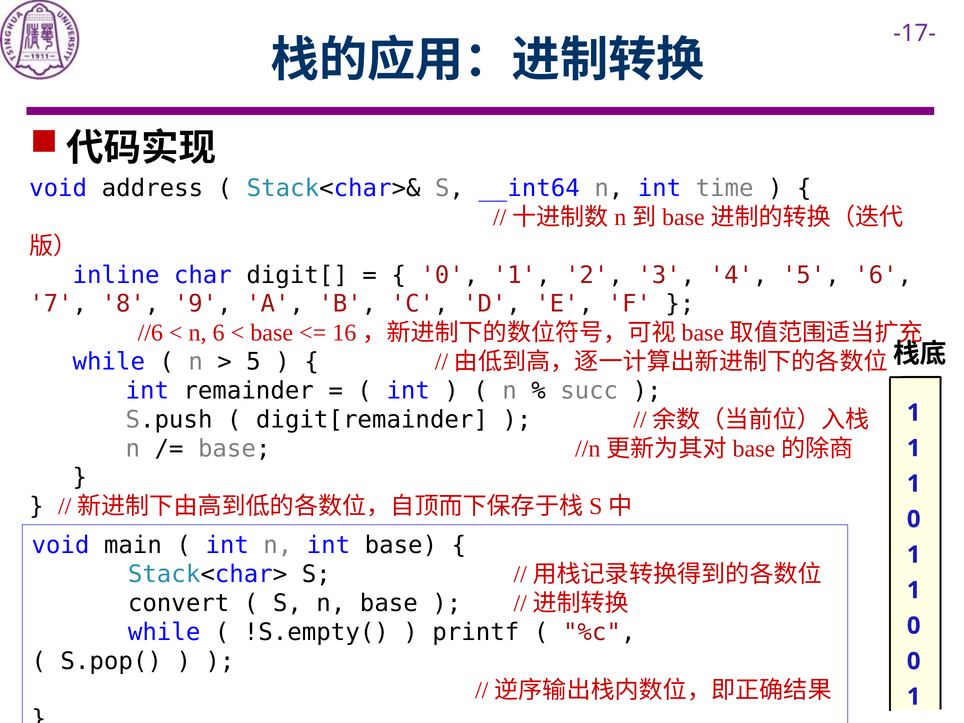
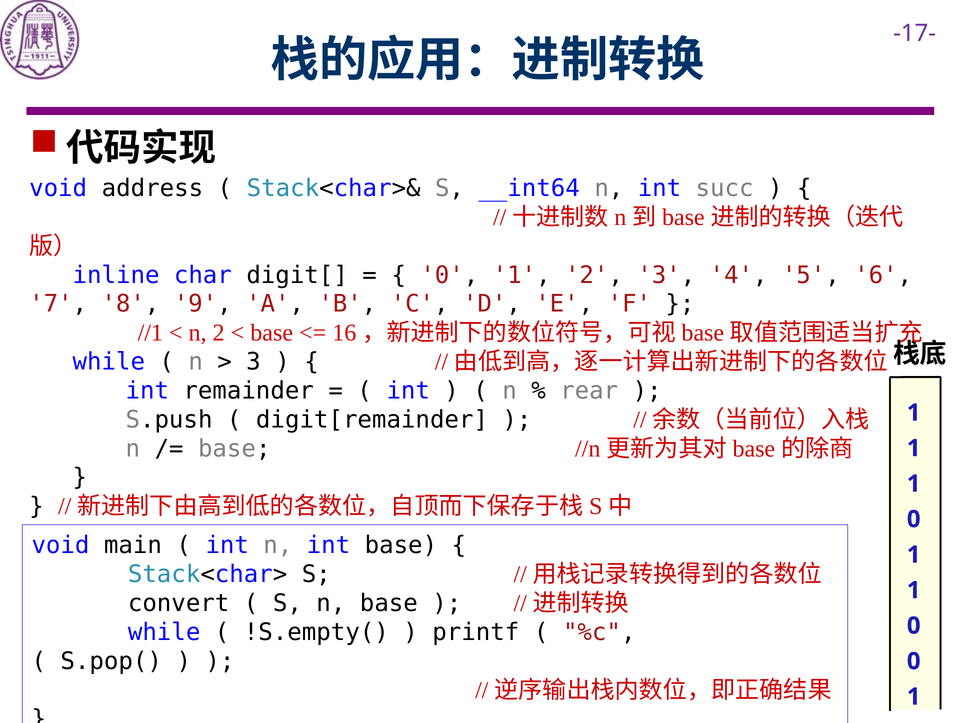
time: time -> succ
//6: //6 -> //1
n 6: 6 -> 2
5 at (253, 362): 5 -> 3
succ: succ -> rear
